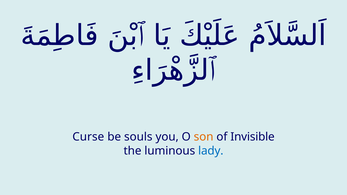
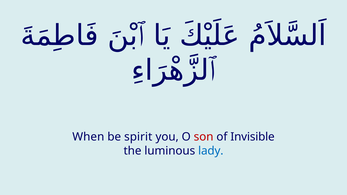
Curse: Curse -> When
souls: souls -> spirit
son colour: orange -> red
